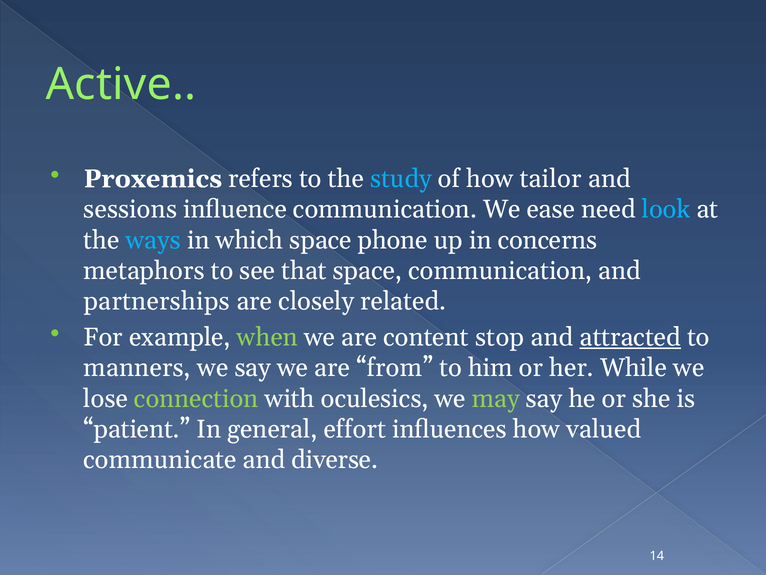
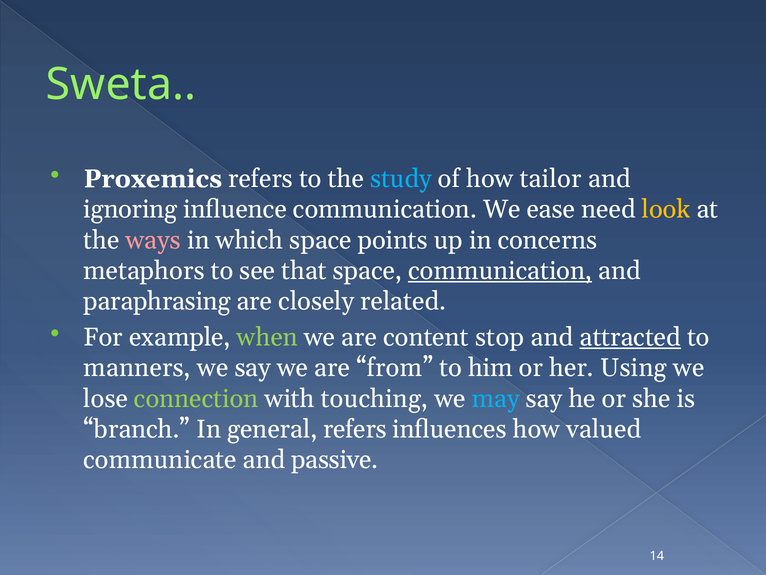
Active: Active -> Sweta
sessions: sessions -> ignoring
look colour: light blue -> yellow
ways colour: light blue -> pink
phone: phone -> points
communication at (500, 271) underline: none -> present
partnerships: partnerships -> paraphrasing
While: While -> Using
oculesics: oculesics -> touching
may colour: light green -> light blue
patient: patient -> branch
general effort: effort -> refers
diverse: diverse -> passive
